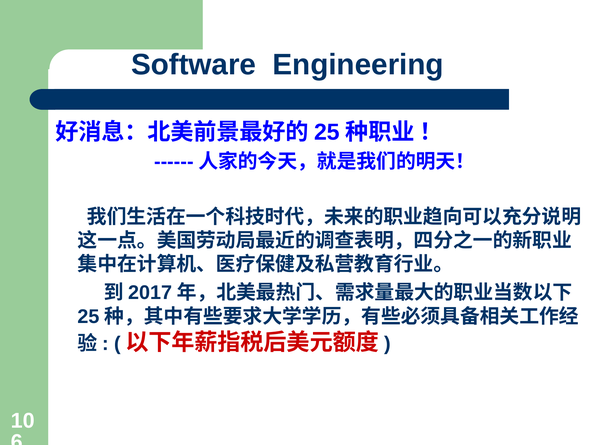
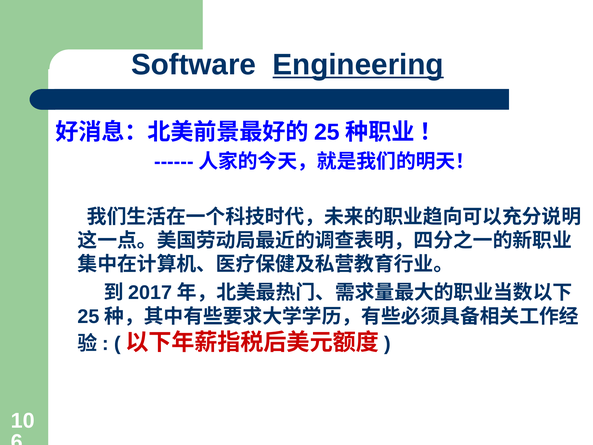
Engineering underline: none -> present
